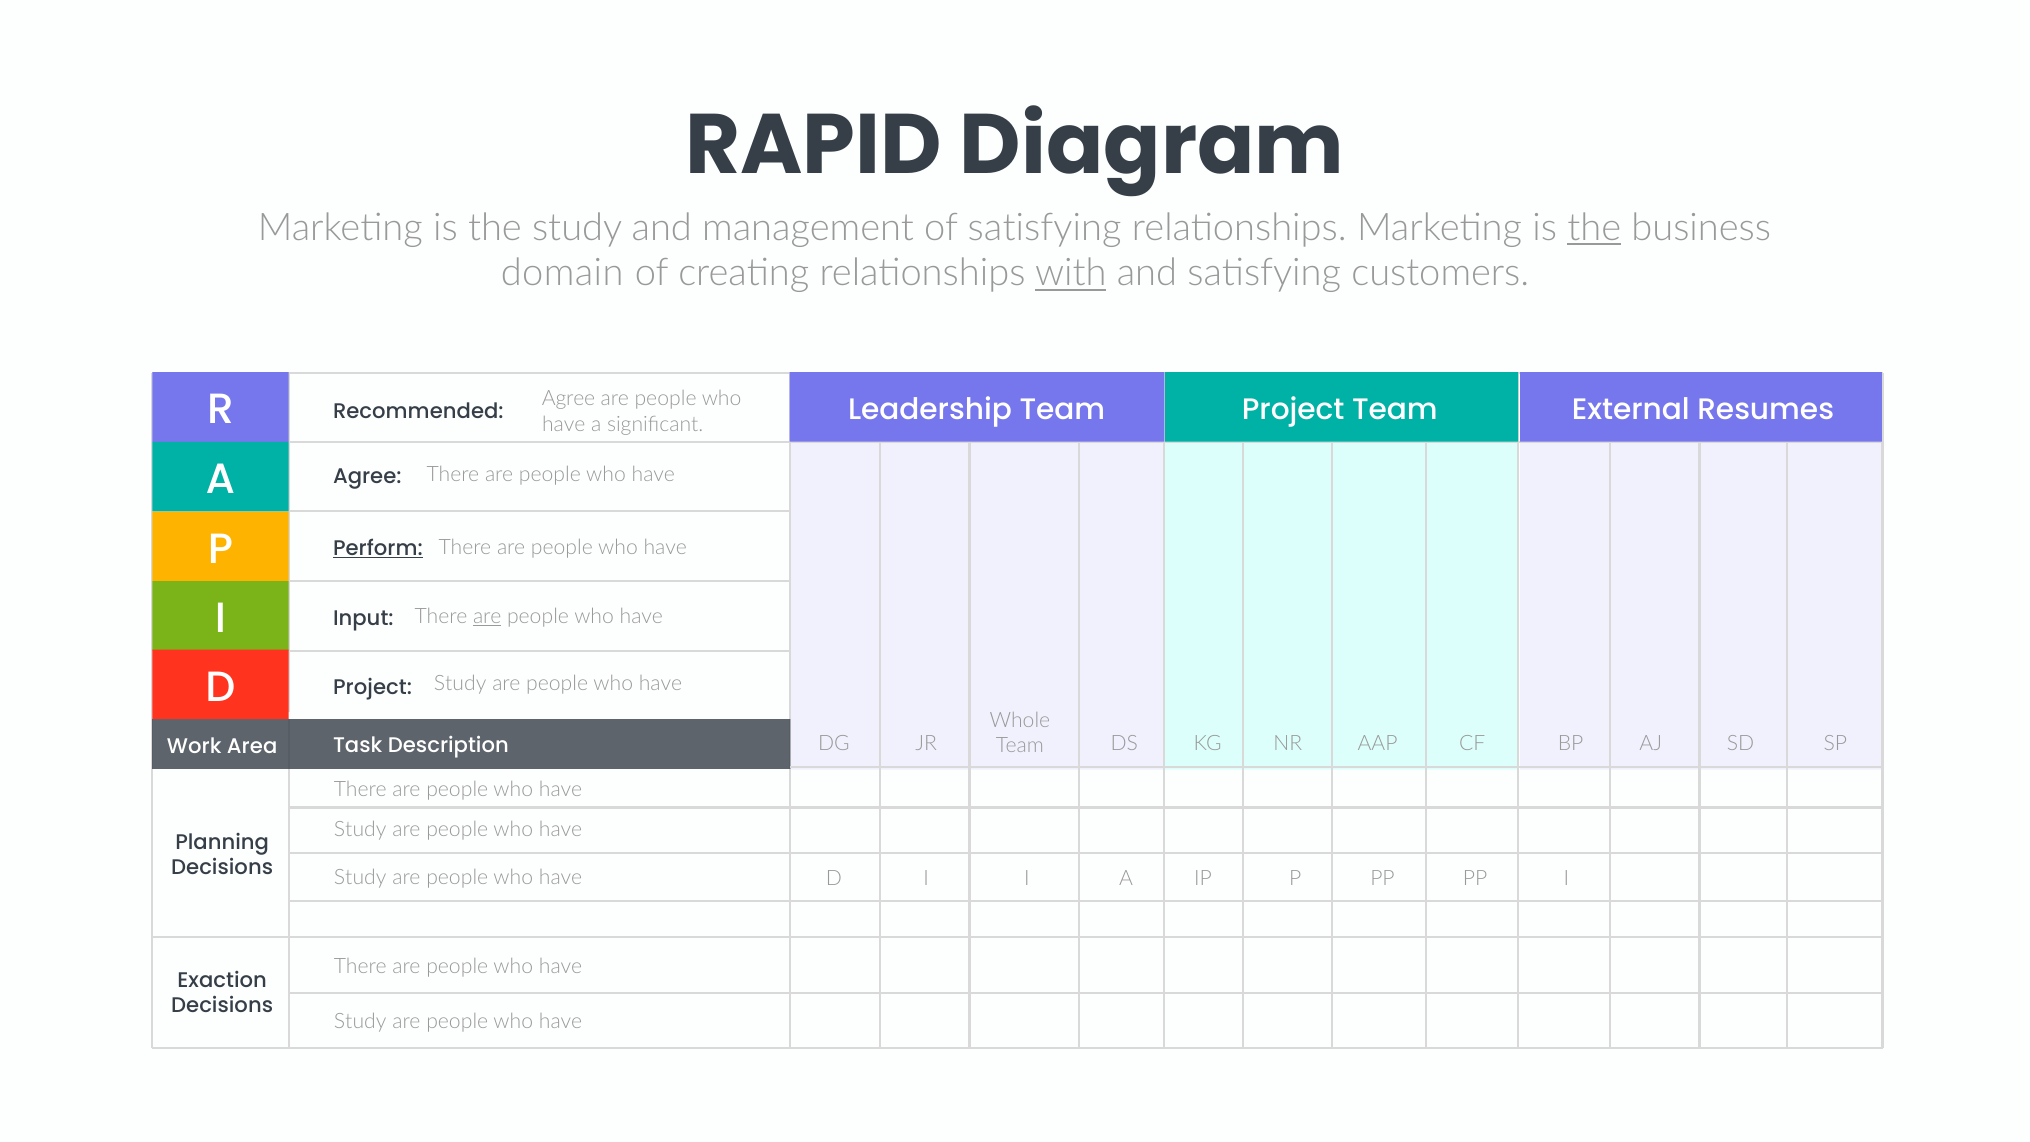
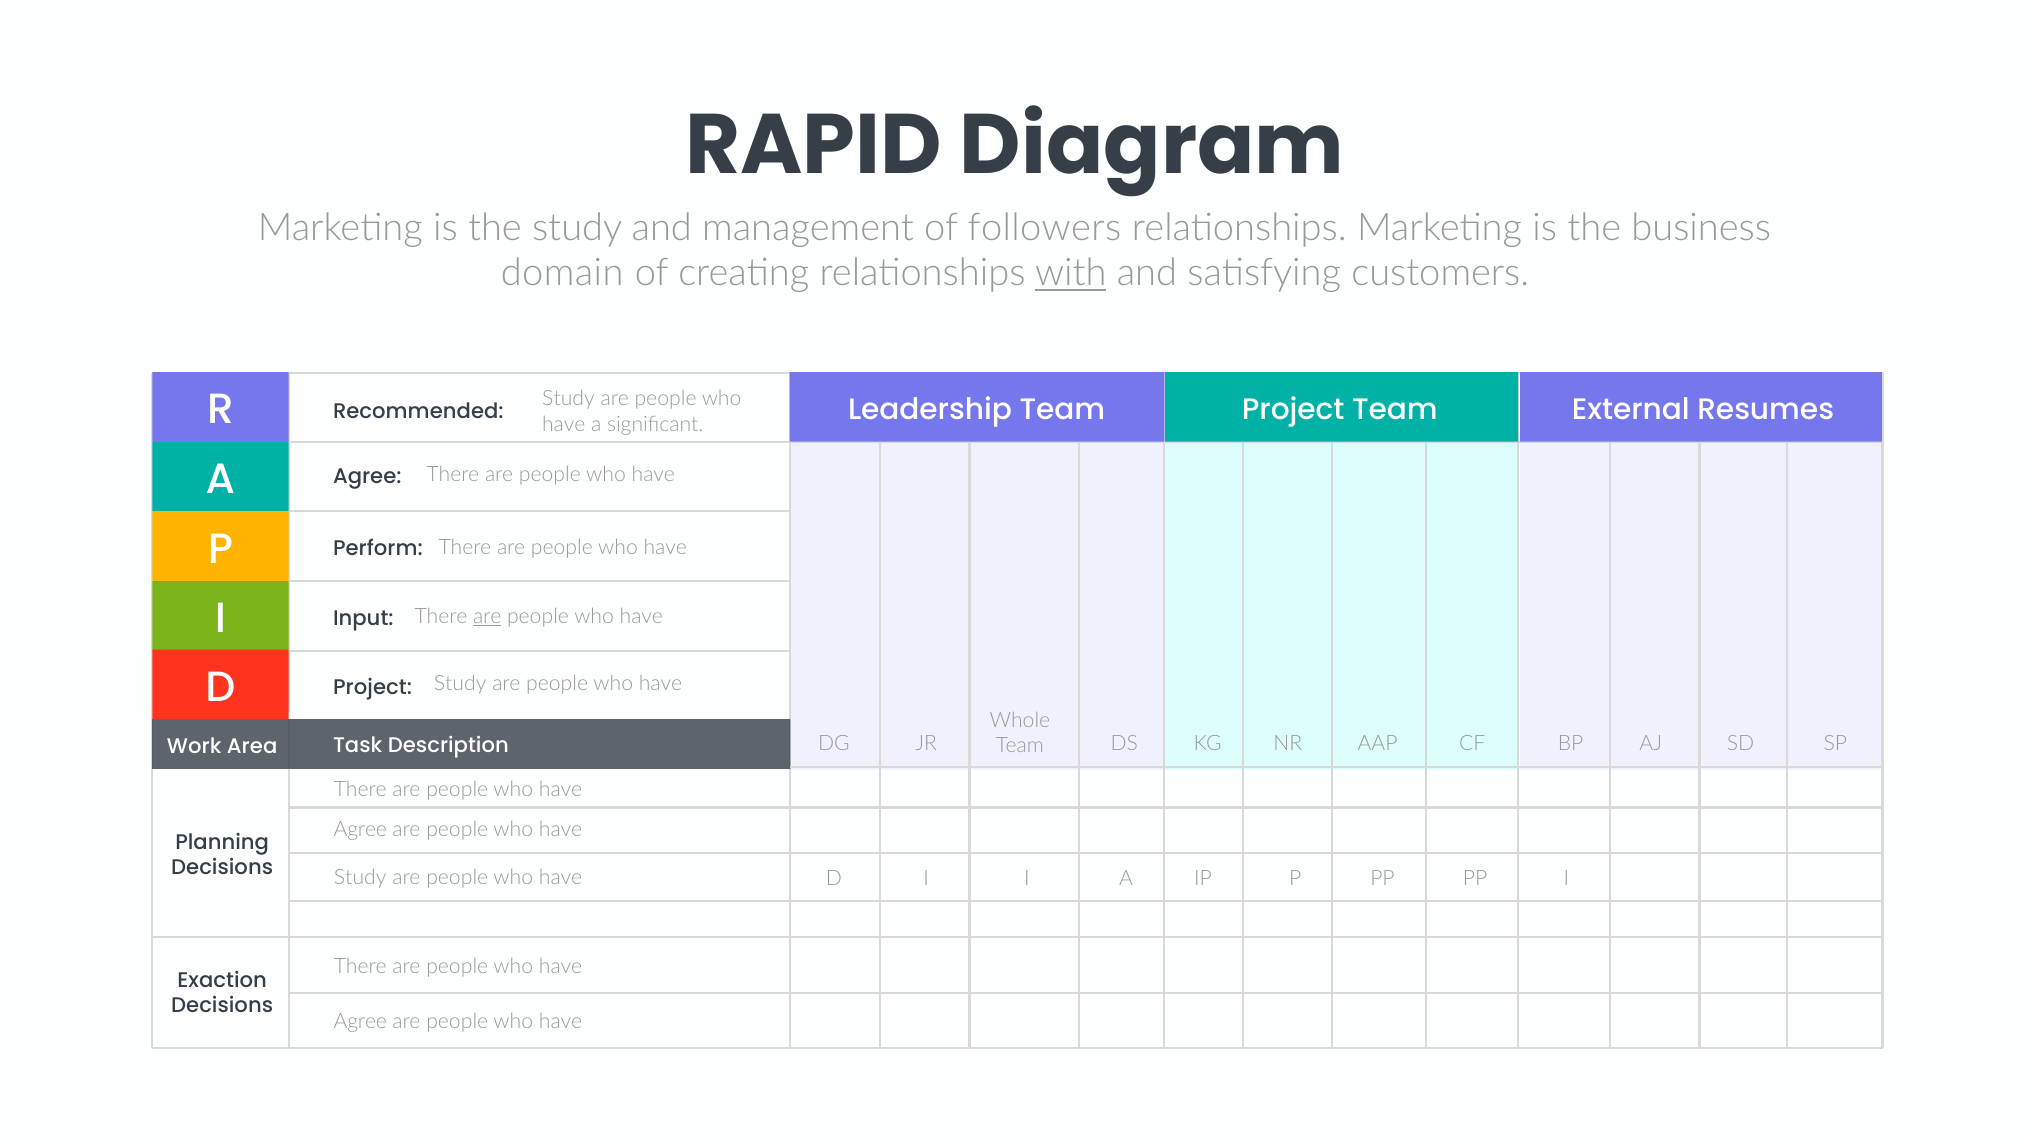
of satisfying: satisfying -> followers
the at (1594, 228) underline: present -> none
Agree at (569, 399): Agree -> Study
Perform underline: present -> none
Study at (360, 830): Study -> Agree
Study at (360, 1021): Study -> Agree
